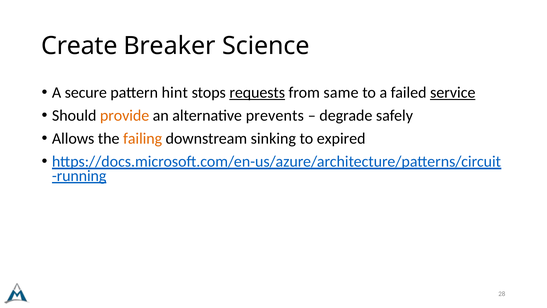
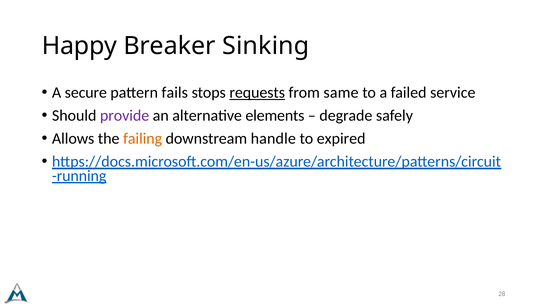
Create: Create -> Happy
Science: Science -> Sinking
hint: hint -> fails
service underline: present -> none
provide colour: orange -> purple
prevents: prevents -> elements
sinking: sinking -> handle
